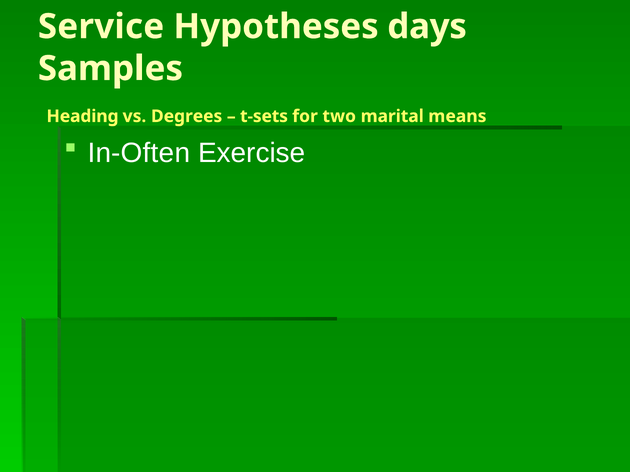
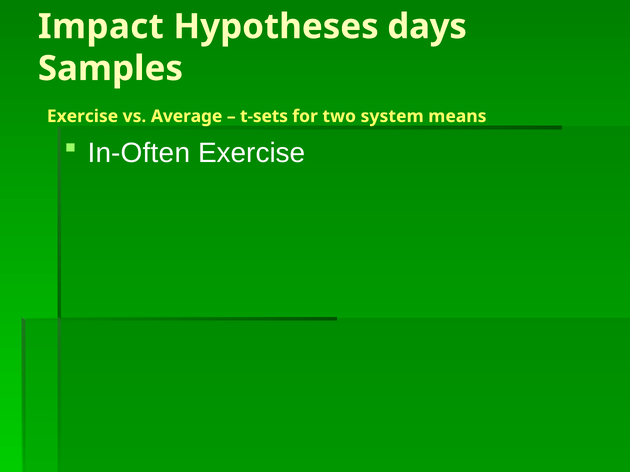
Service: Service -> Impact
Heading at (83, 116): Heading -> Exercise
Degrees: Degrees -> Average
marital: marital -> system
